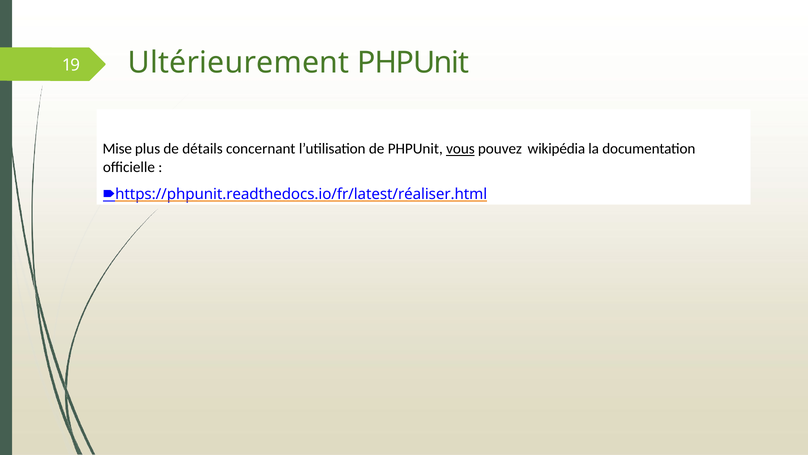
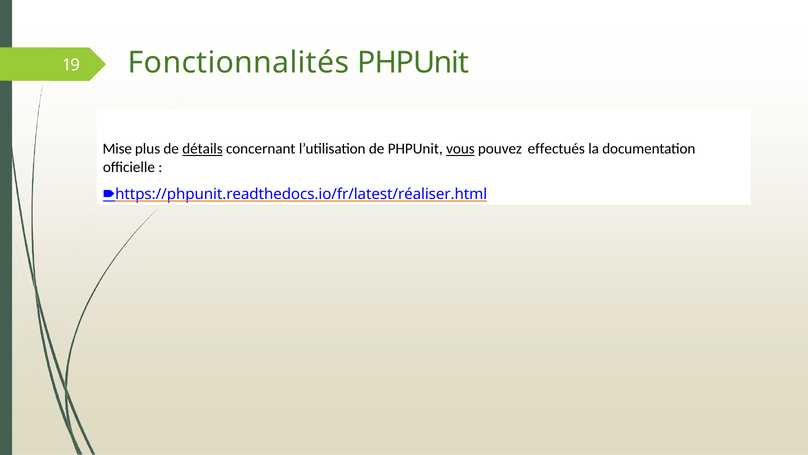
Ultérieurement: Ultérieurement -> Fonctionnalités
détails underline: none -> present
wikipédia: wikipédia -> effectués
